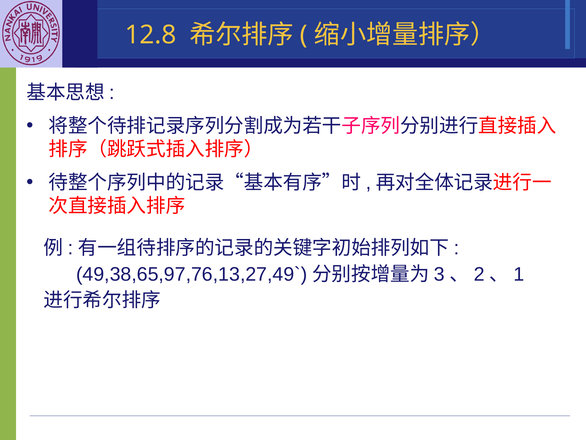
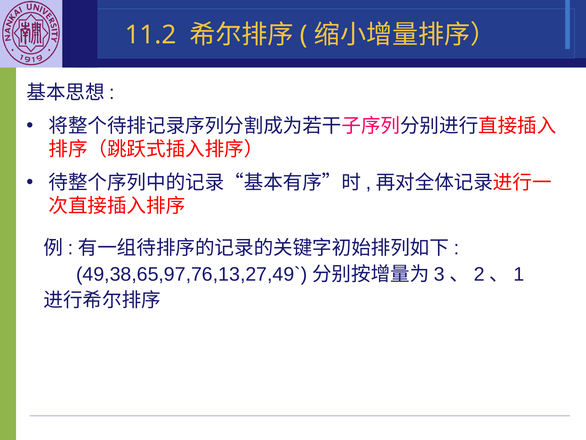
12.8: 12.8 -> 11.2
